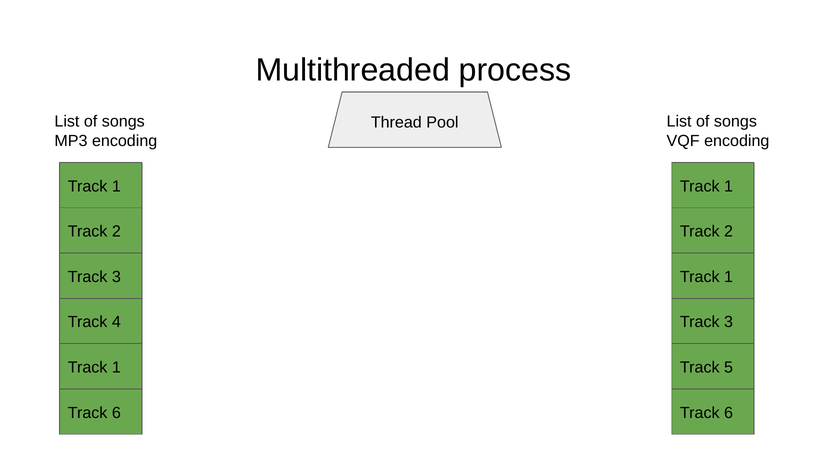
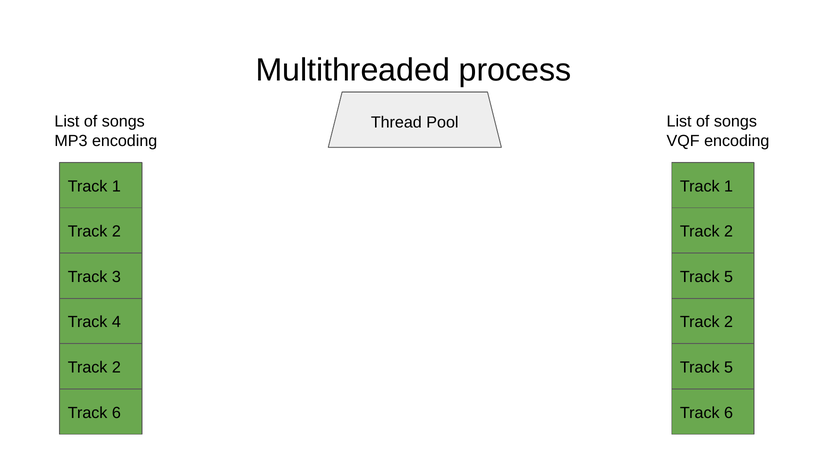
1 at (729, 277): 1 -> 5
3 at (729, 322): 3 -> 2
1 at (116, 368): 1 -> 2
